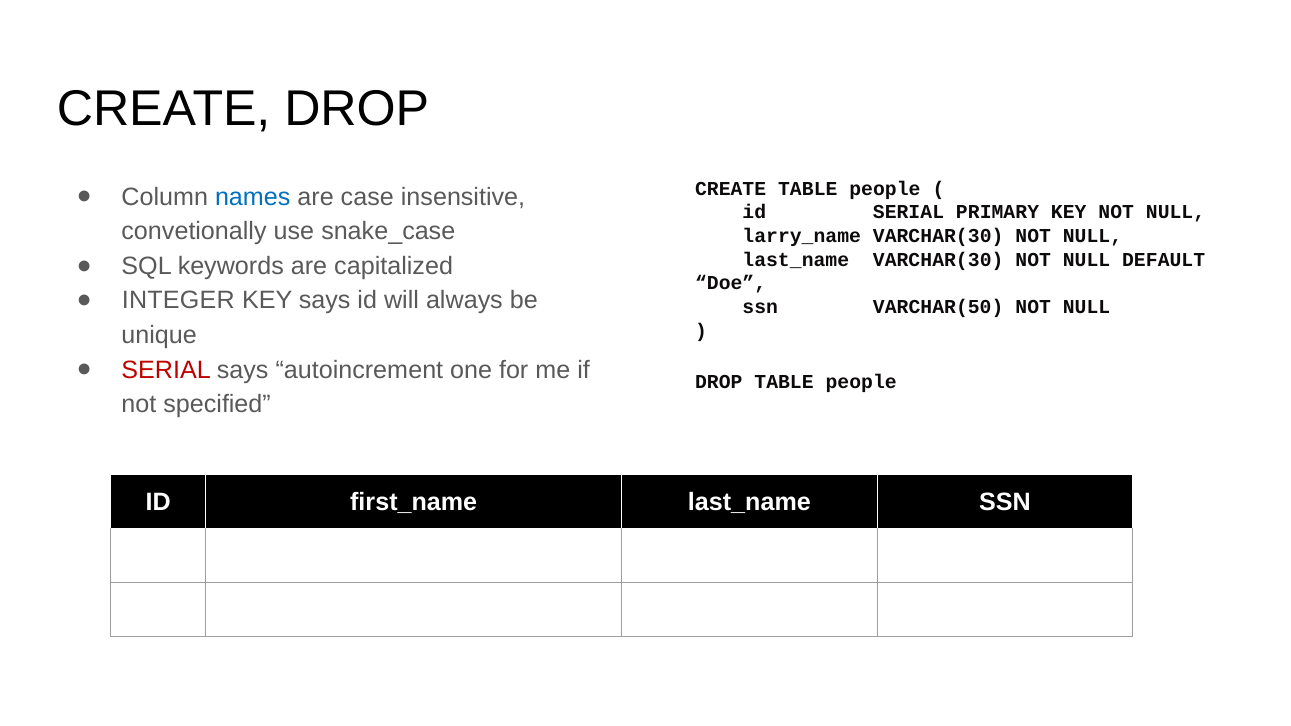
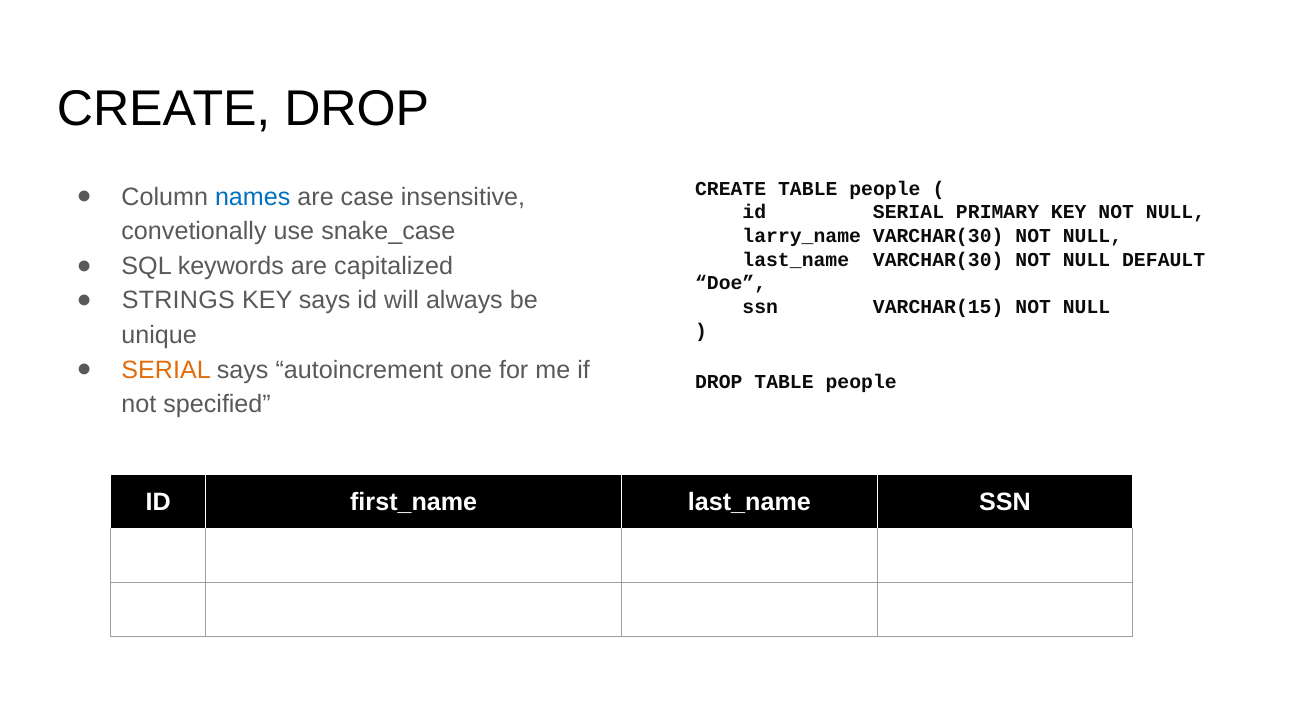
INTEGER: INTEGER -> STRINGS
VARCHAR(50: VARCHAR(50 -> VARCHAR(15
SERIAL at (166, 370) colour: red -> orange
